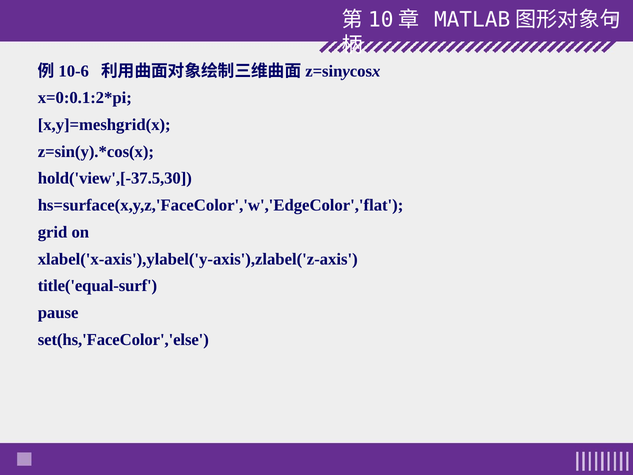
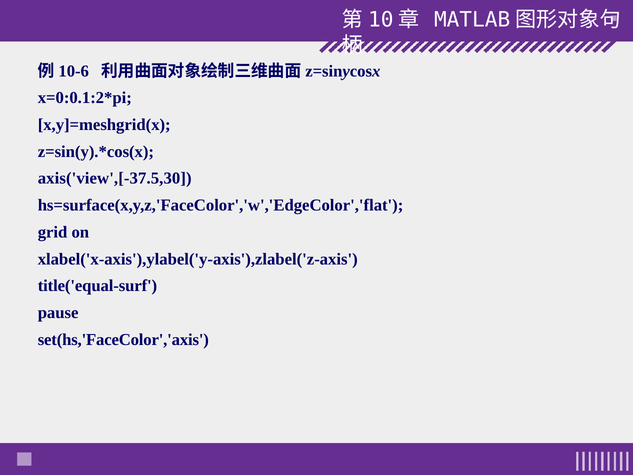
hold('view',[-37.5,30: hold('view',[-37.5,30 -> axis('view',[-37.5,30
set(hs,'FaceColor','else: set(hs,'FaceColor','else -> set(hs,'FaceColor','axis
